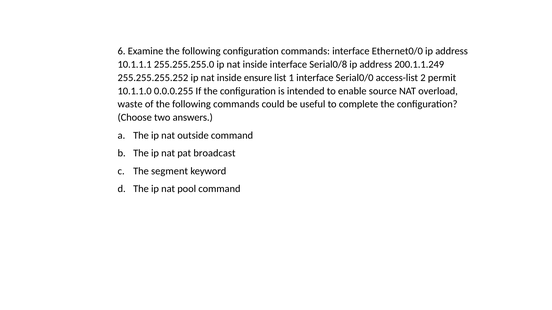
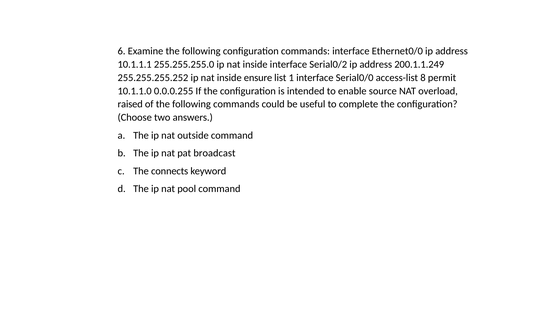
Serial0/8: Serial0/8 -> Serial0/2
2: 2 -> 8
waste: waste -> raised
segment: segment -> connects
